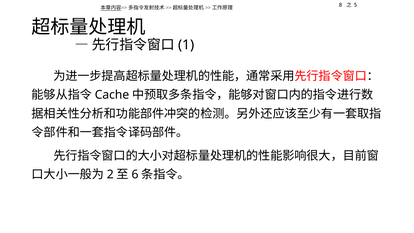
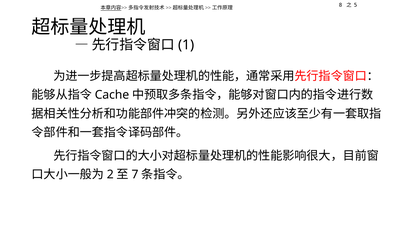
6: 6 -> 7
